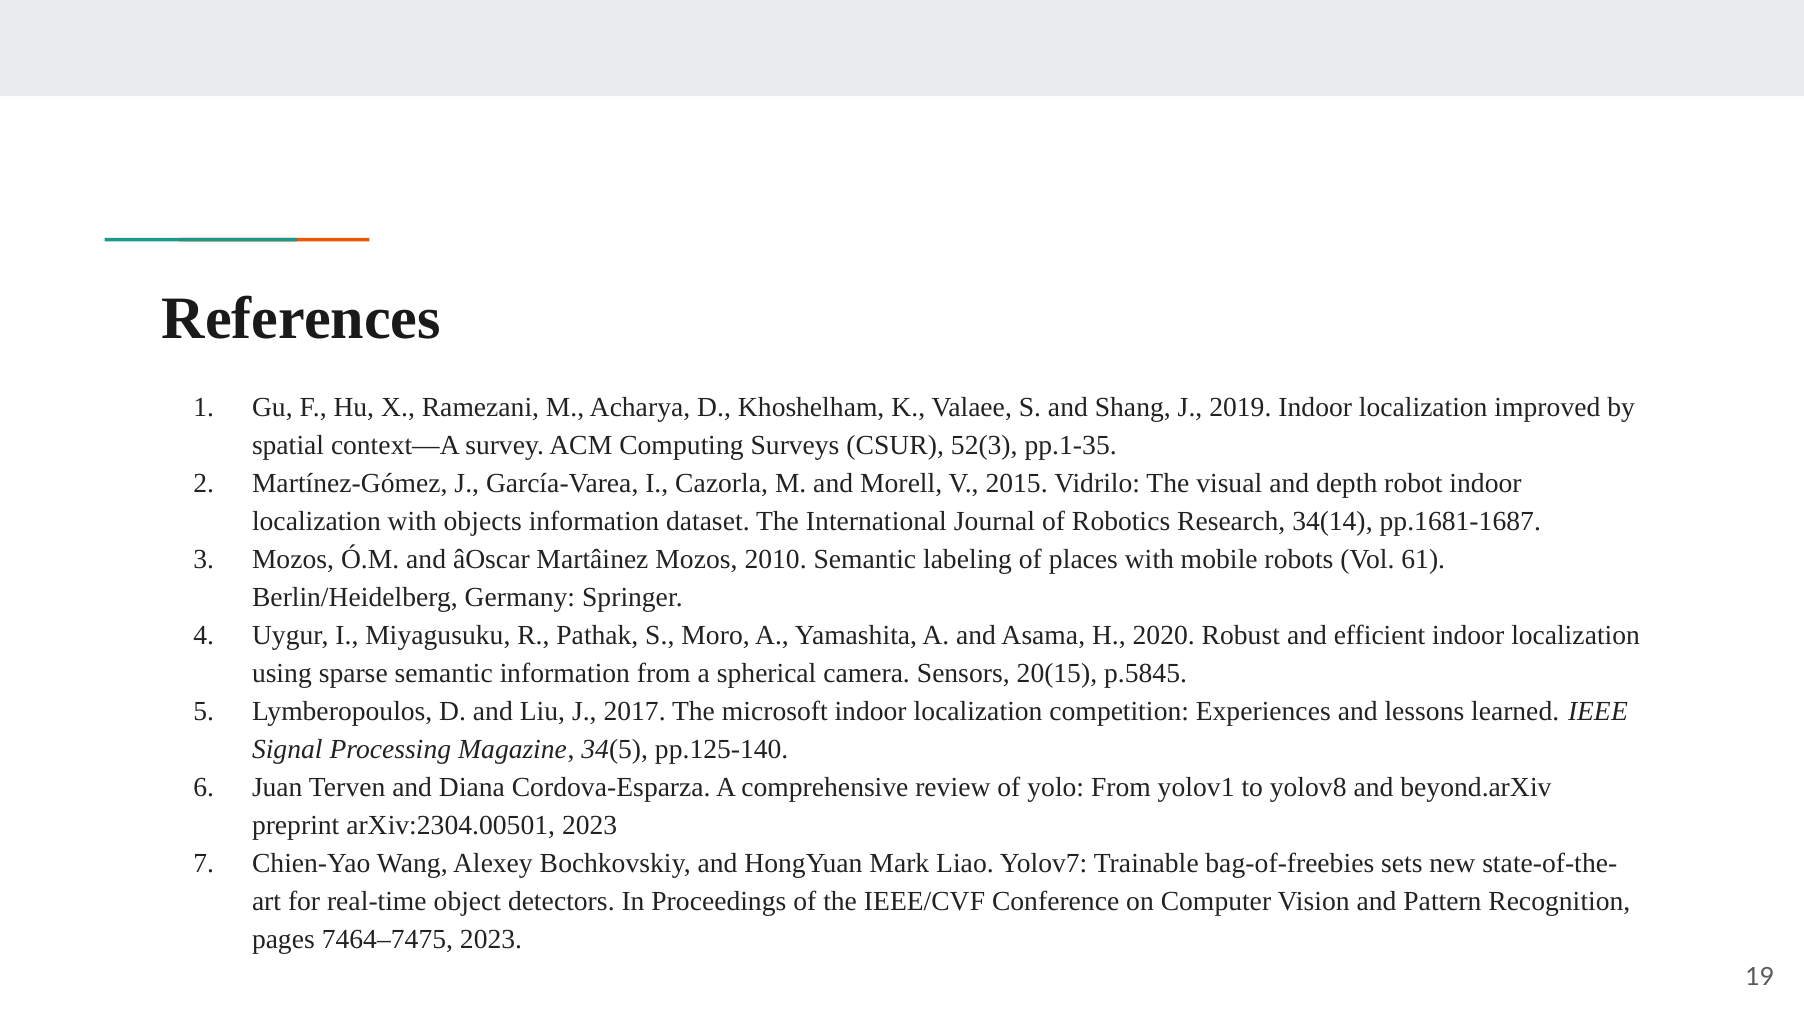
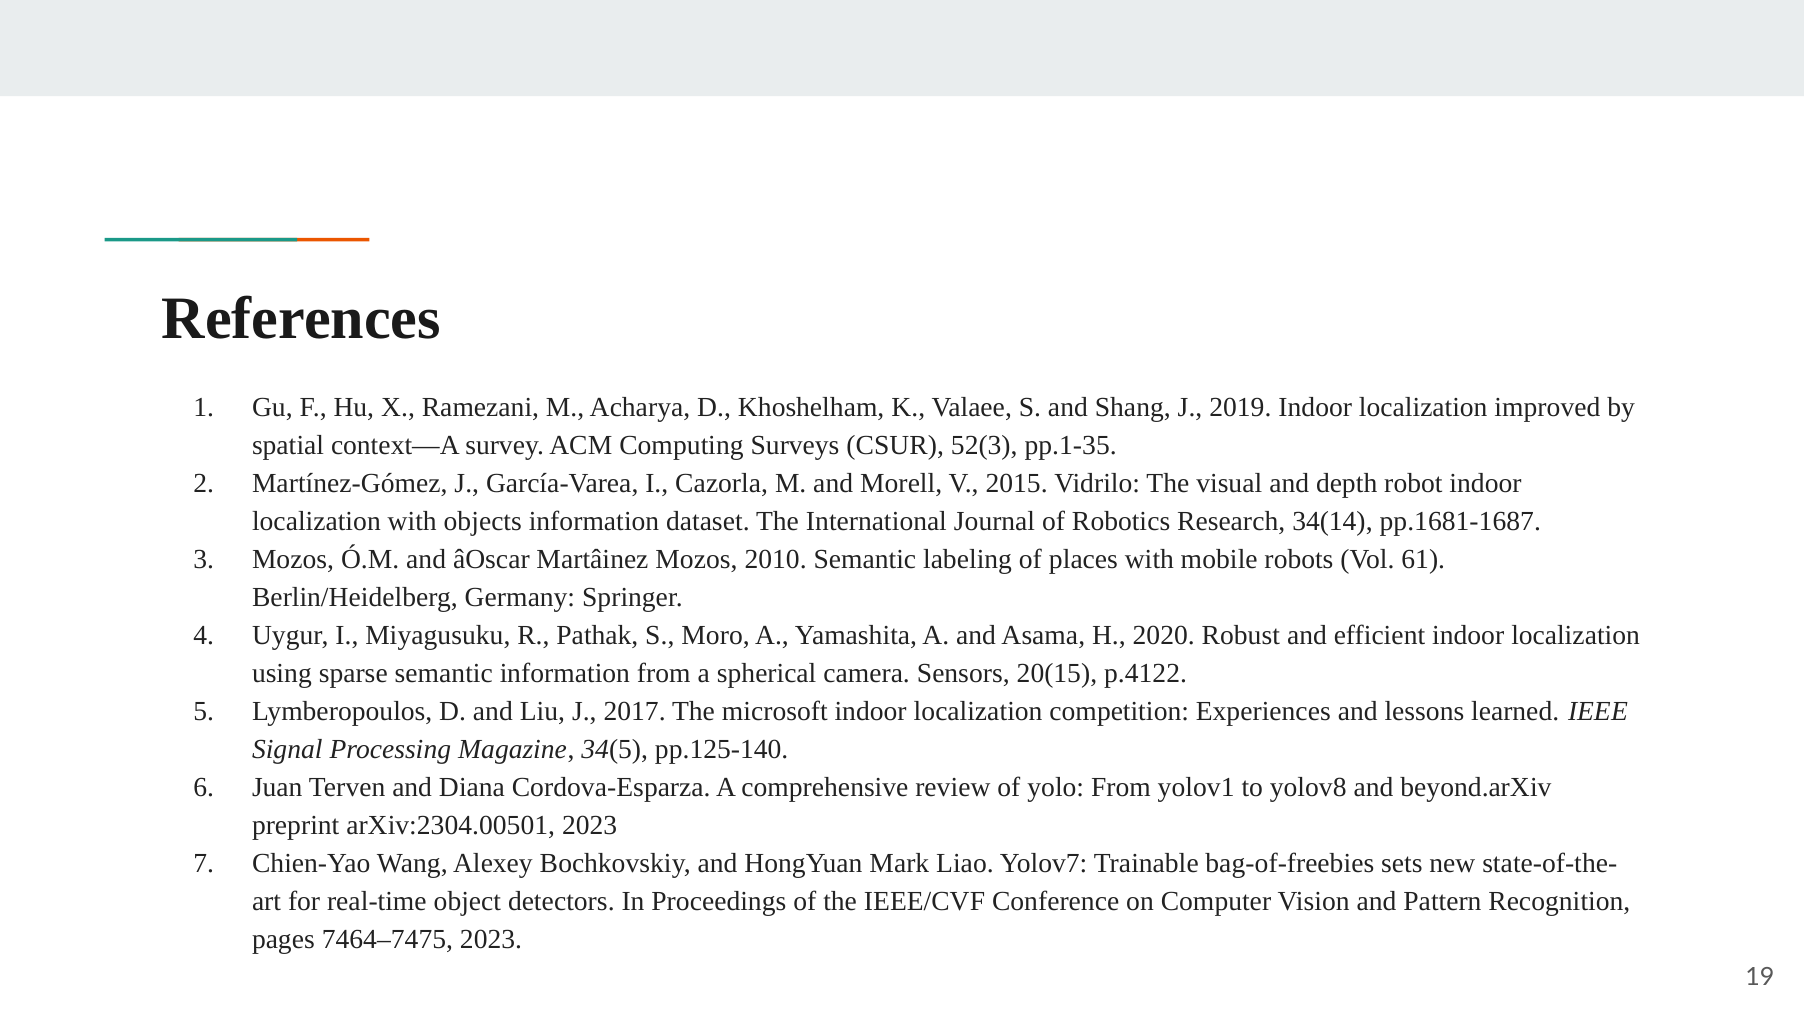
p.5845: p.5845 -> p.4122
